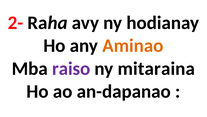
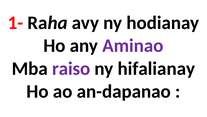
2-: 2- -> 1-
Aminao colour: orange -> purple
mitaraina: mitaraina -> hifalianay
